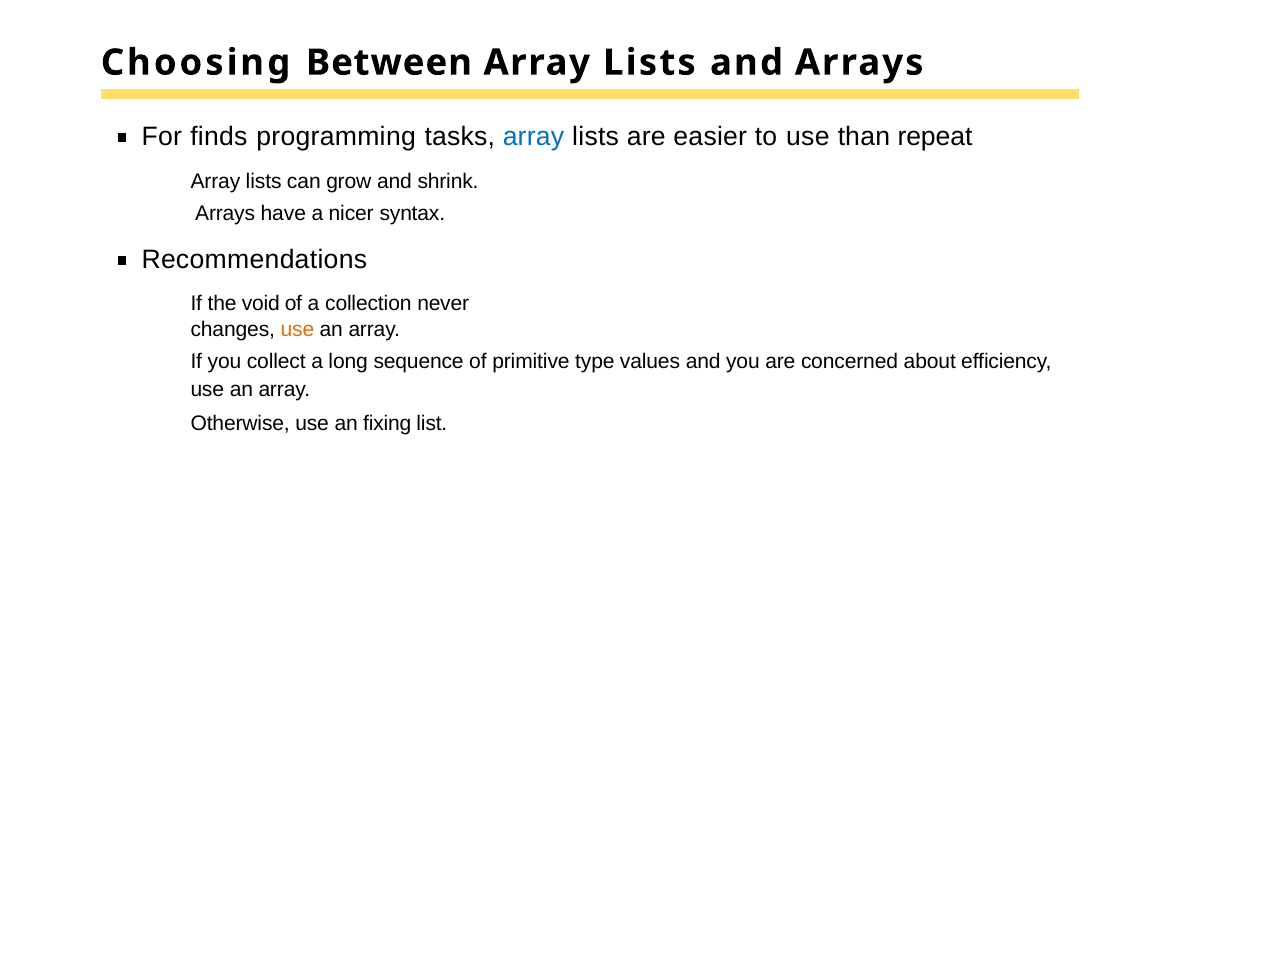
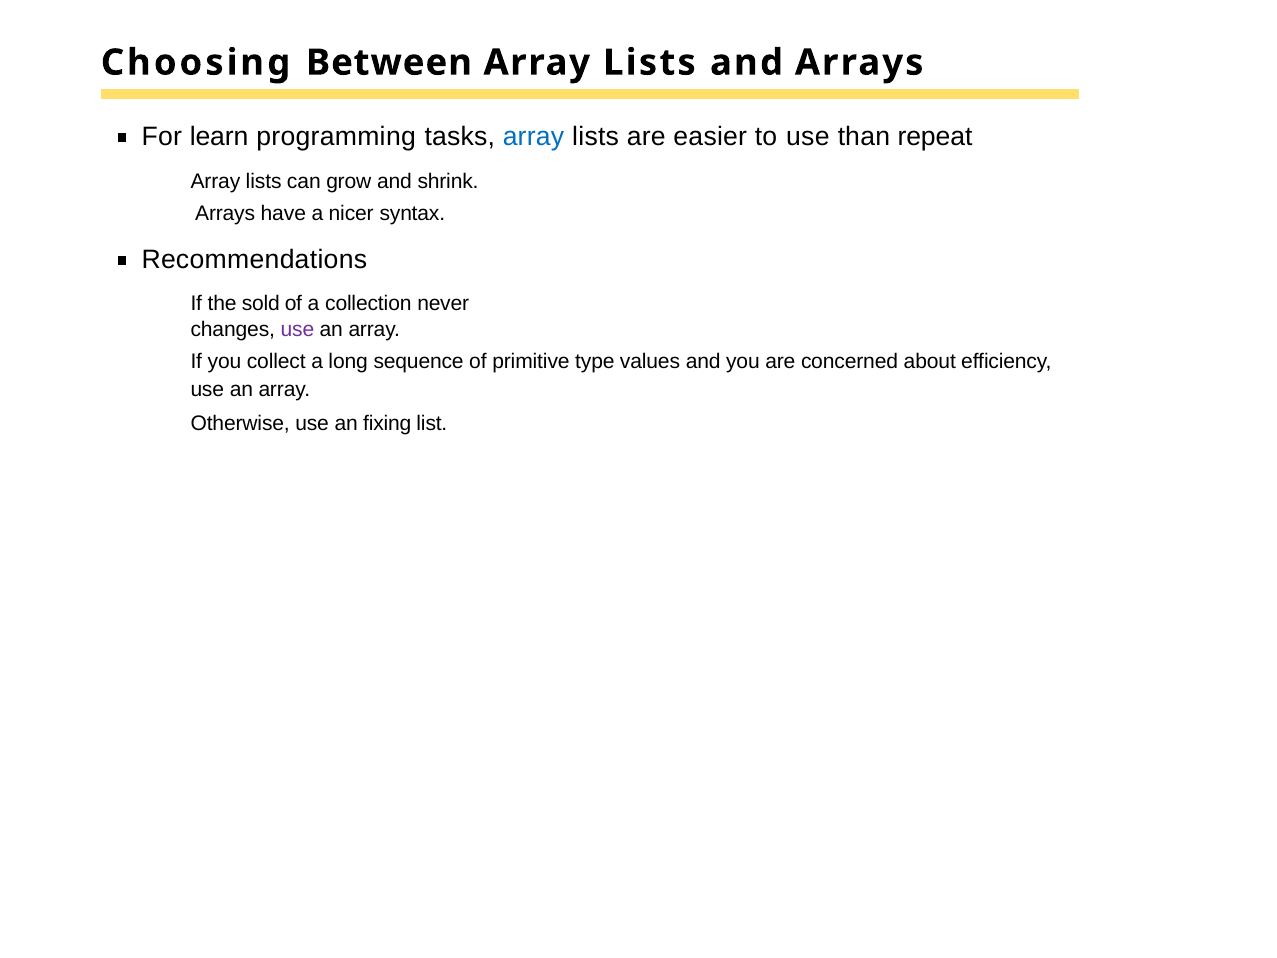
finds: finds -> learn
void: void -> sold
use at (297, 329) colour: orange -> purple
